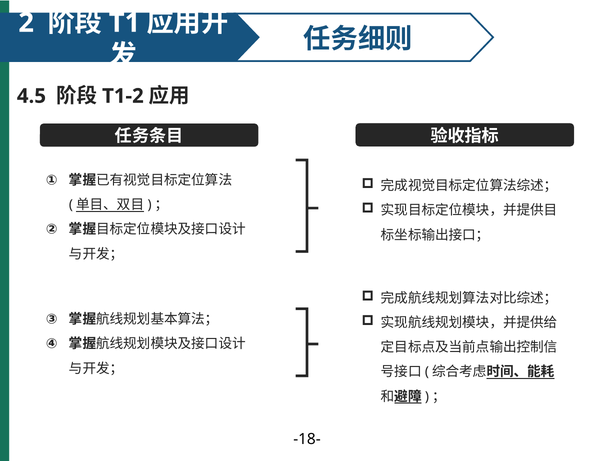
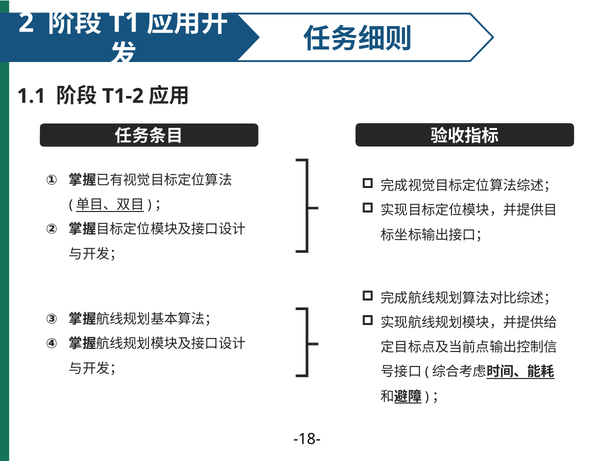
4.5: 4.5 -> 1.1
